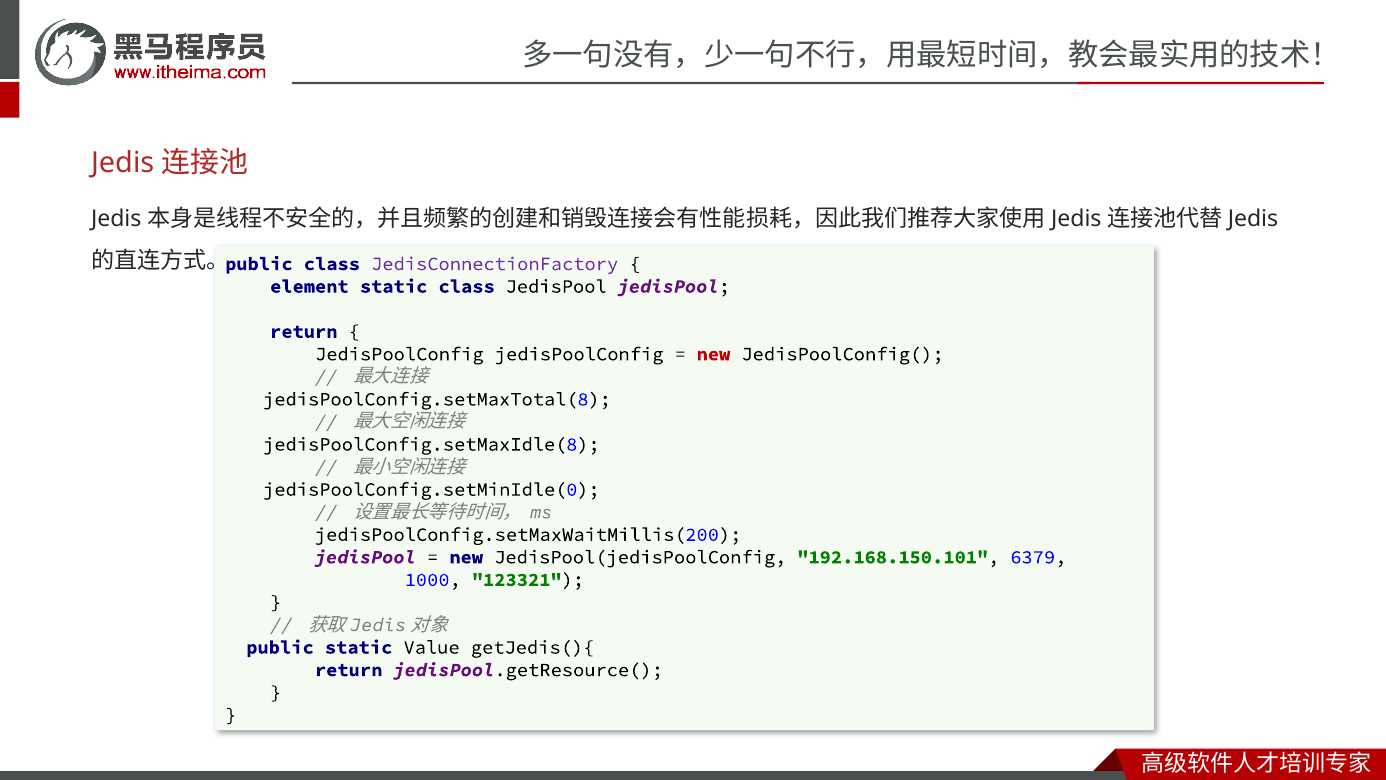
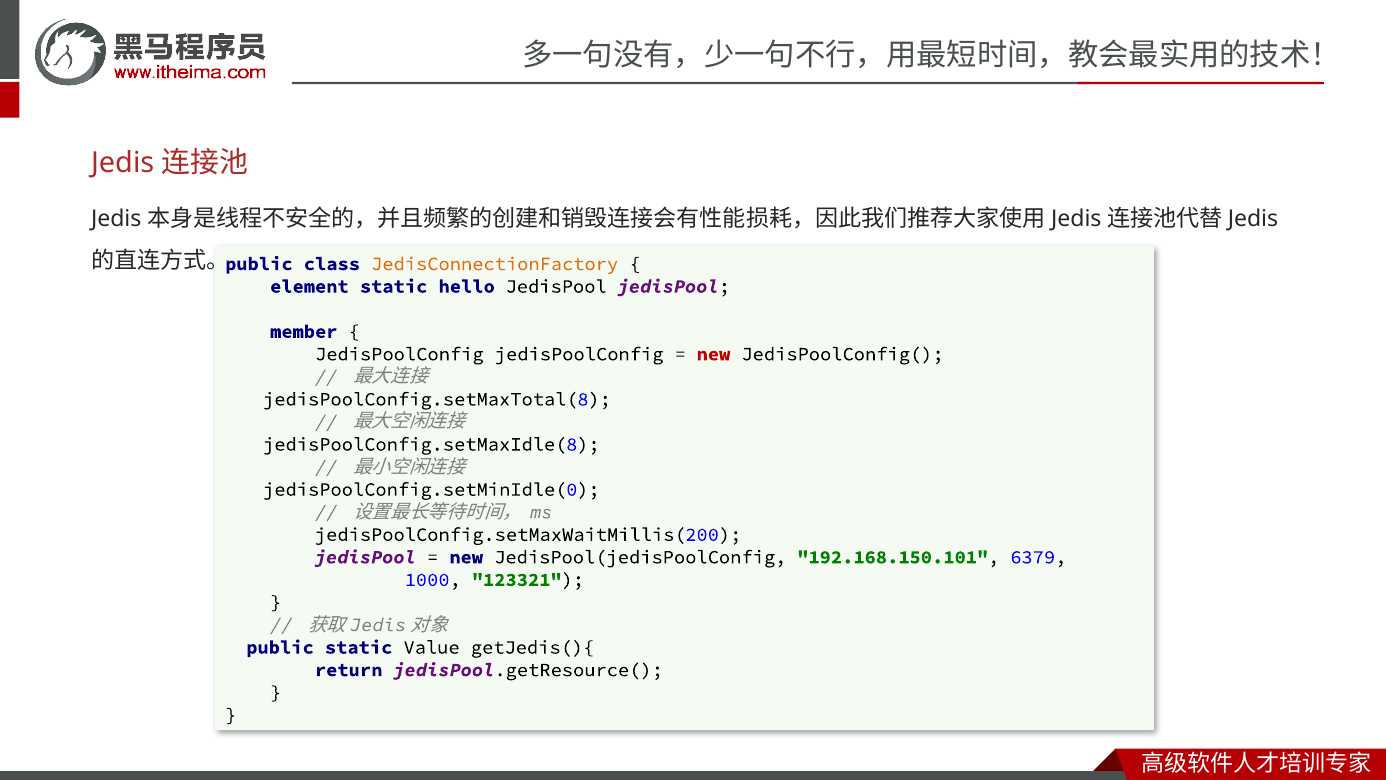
JedisConnectionFactory colour: purple -> orange
static class: class -> hello
return at (304, 331): return -> member
